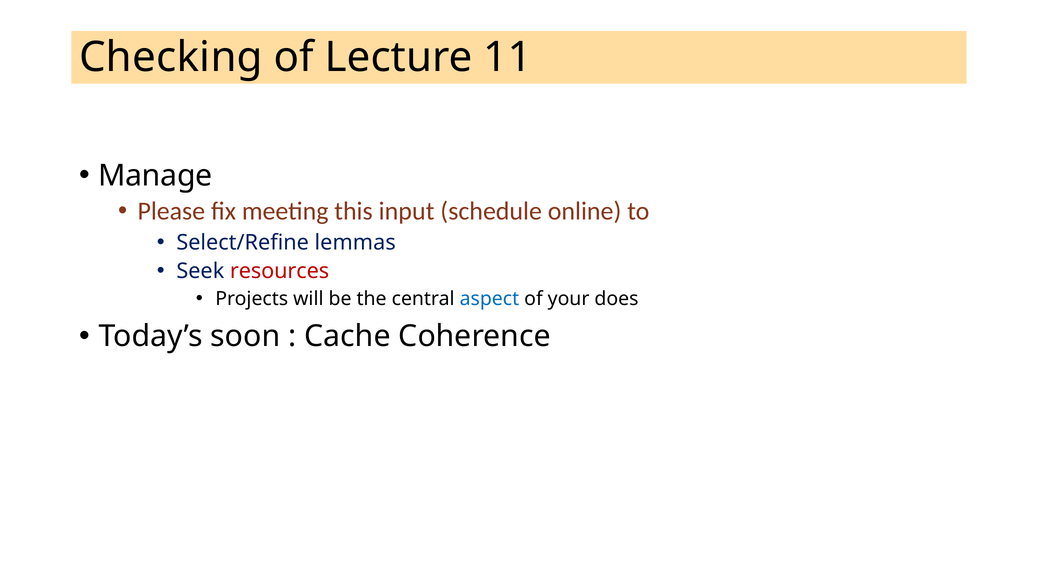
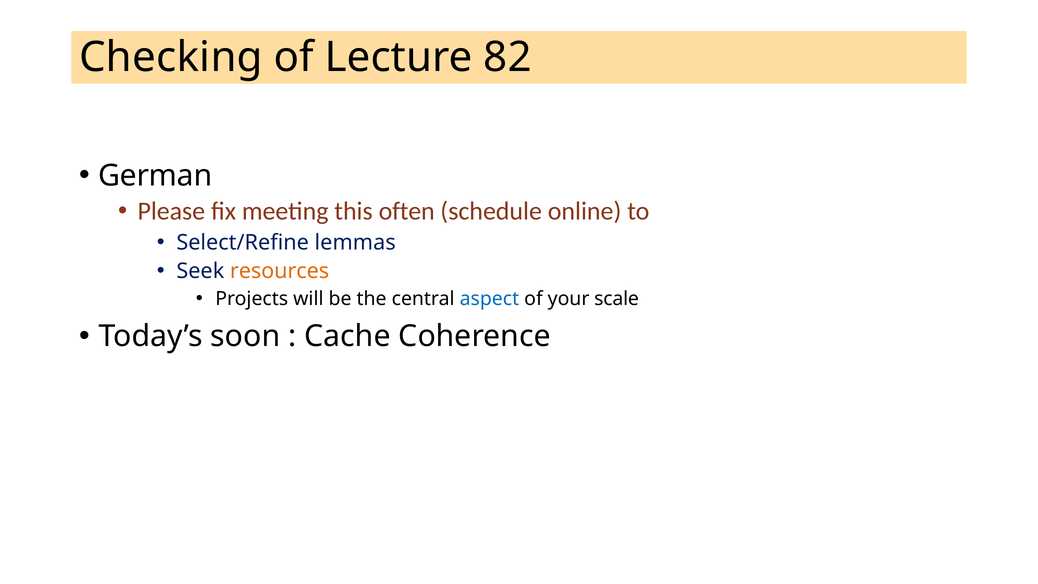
11: 11 -> 82
Manage: Manage -> German
input: input -> often
resources colour: red -> orange
does: does -> scale
